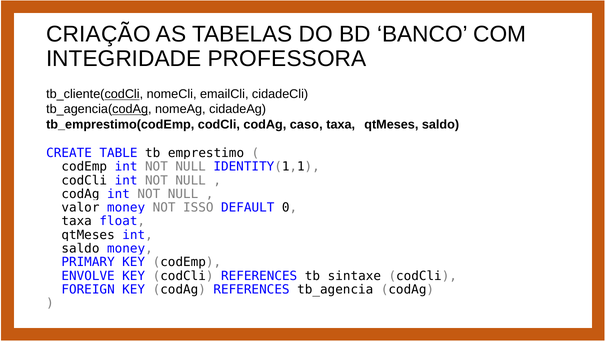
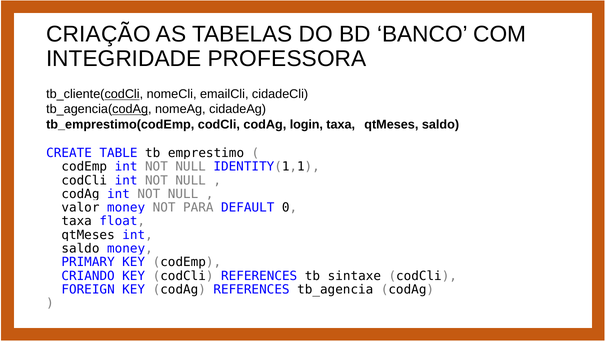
caso: caso -> login
ISSO: ISSO -> PARA
ENVOLVE: ENVOLVE -> CRIANDO
